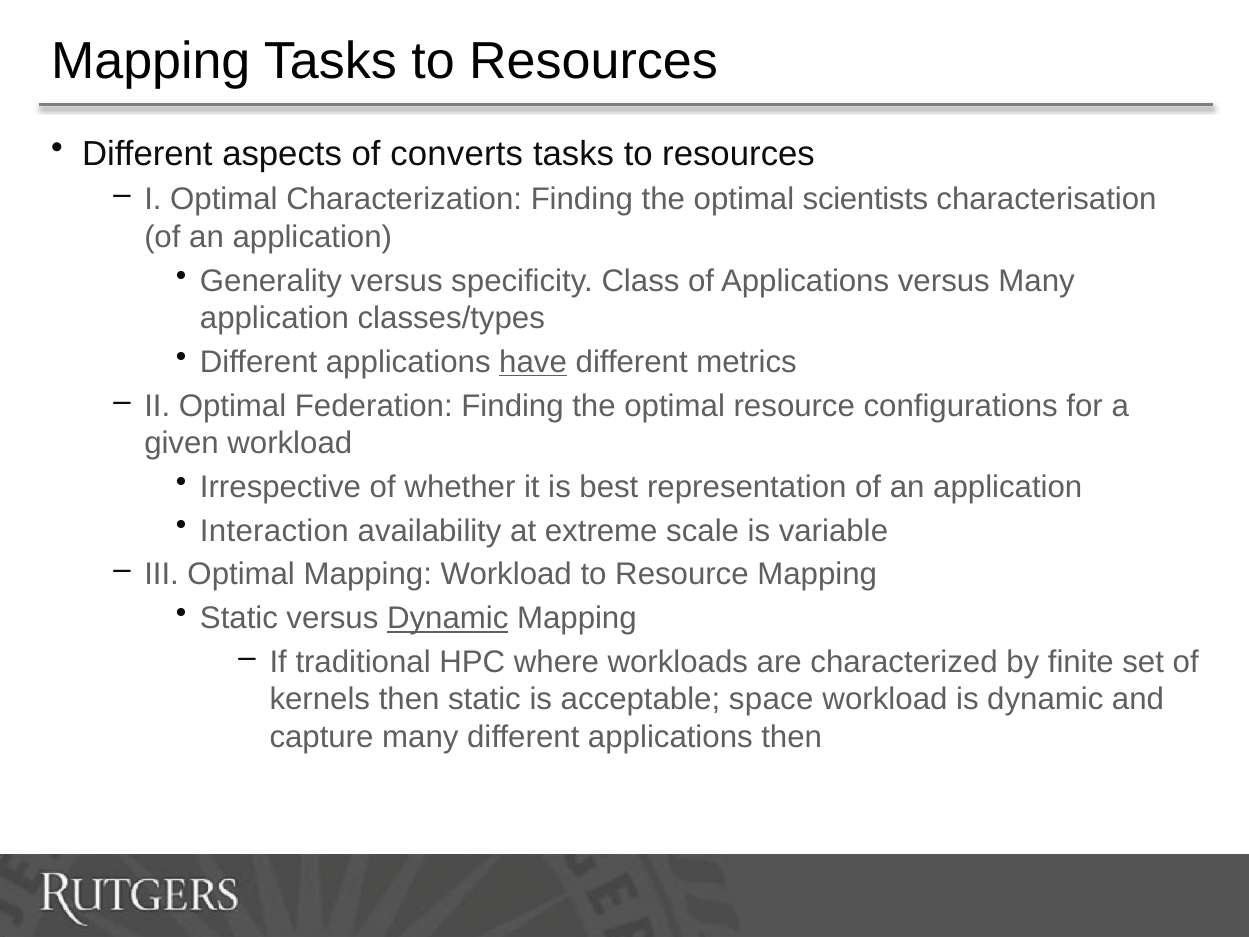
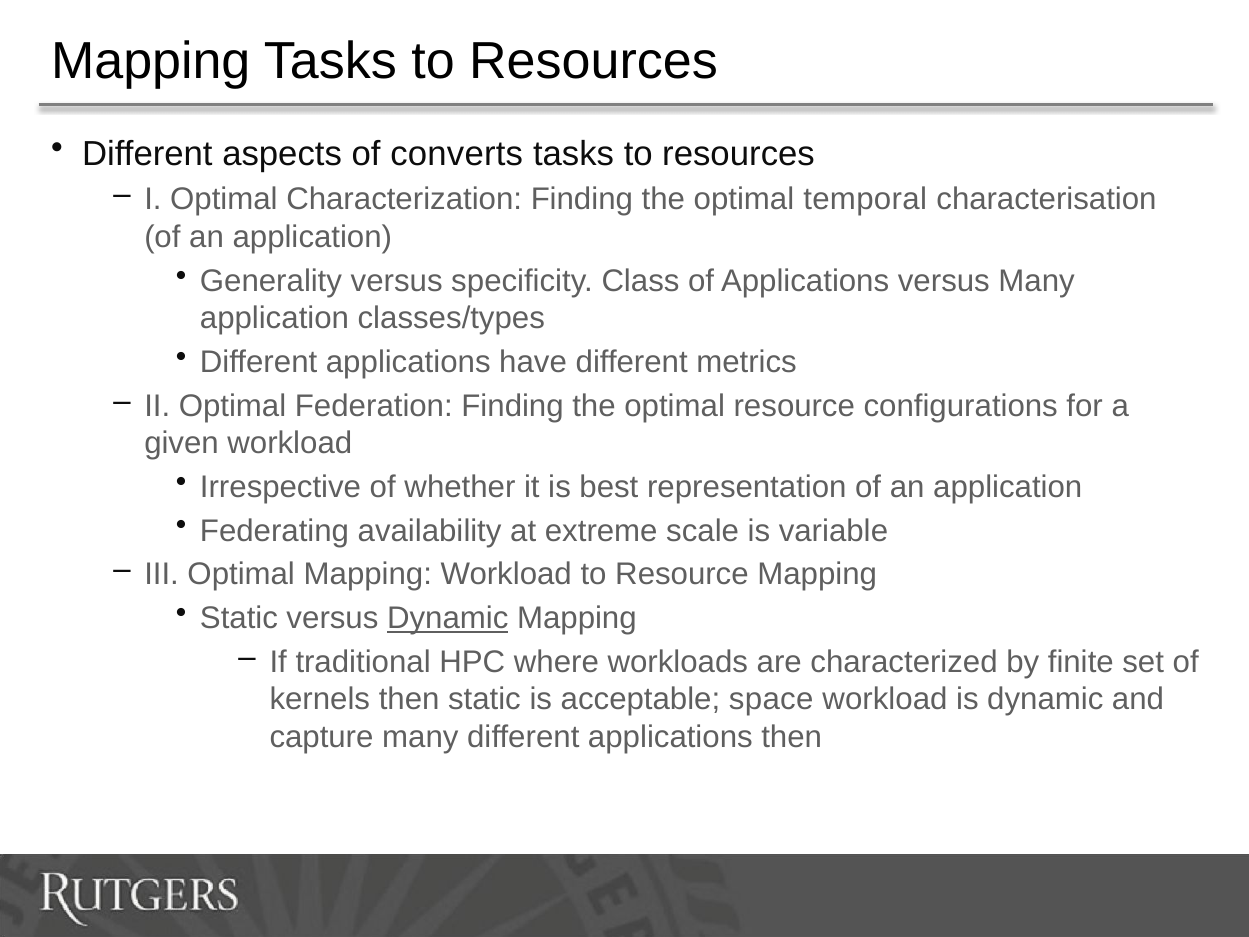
scientists: scientists -> temporal
have underline: present -> none
Interaction: Interaction -> Federating
